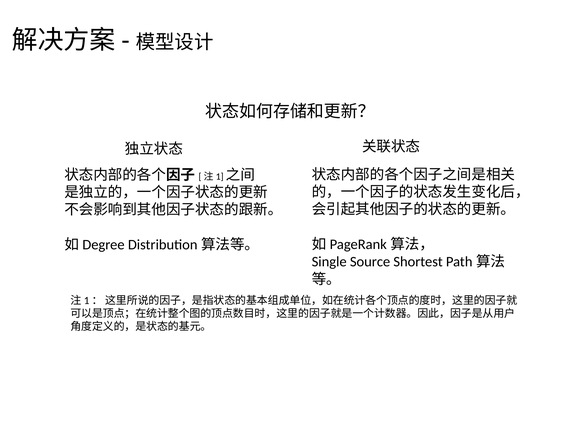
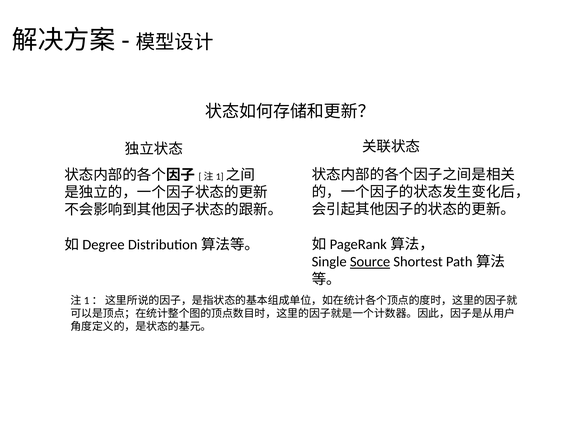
Source underline: none -> present
